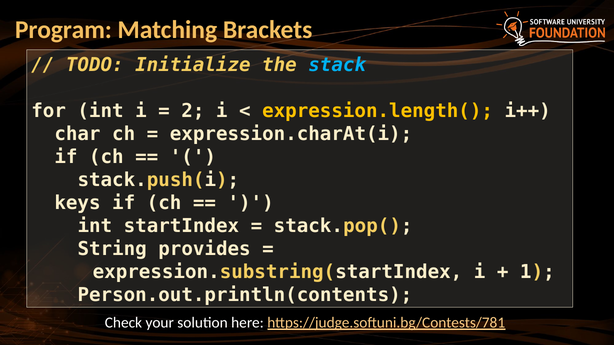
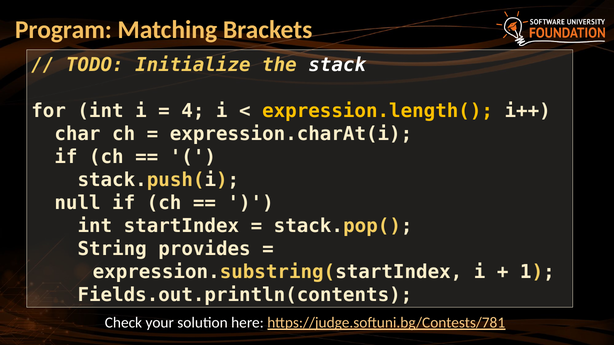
stack colour: light blue -> white
2: 2 -> 4
keys: keys -> null
Person.out.println(contents: Person.out.println(contents -> Fields.out.println(contents
